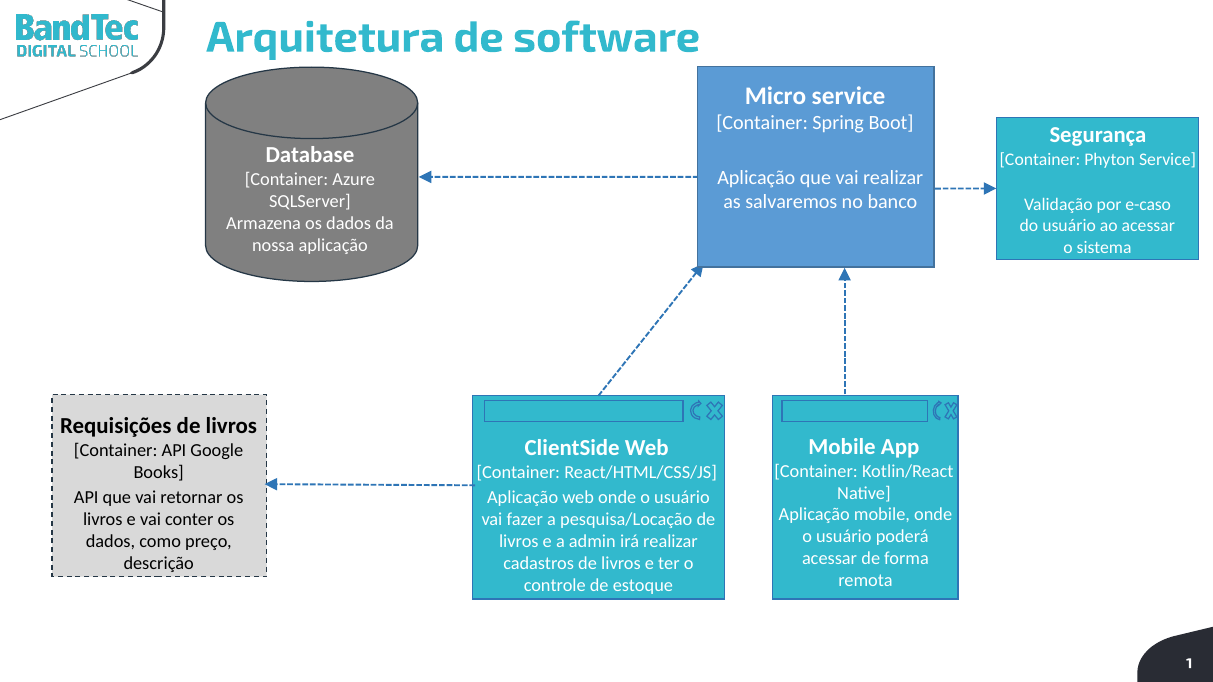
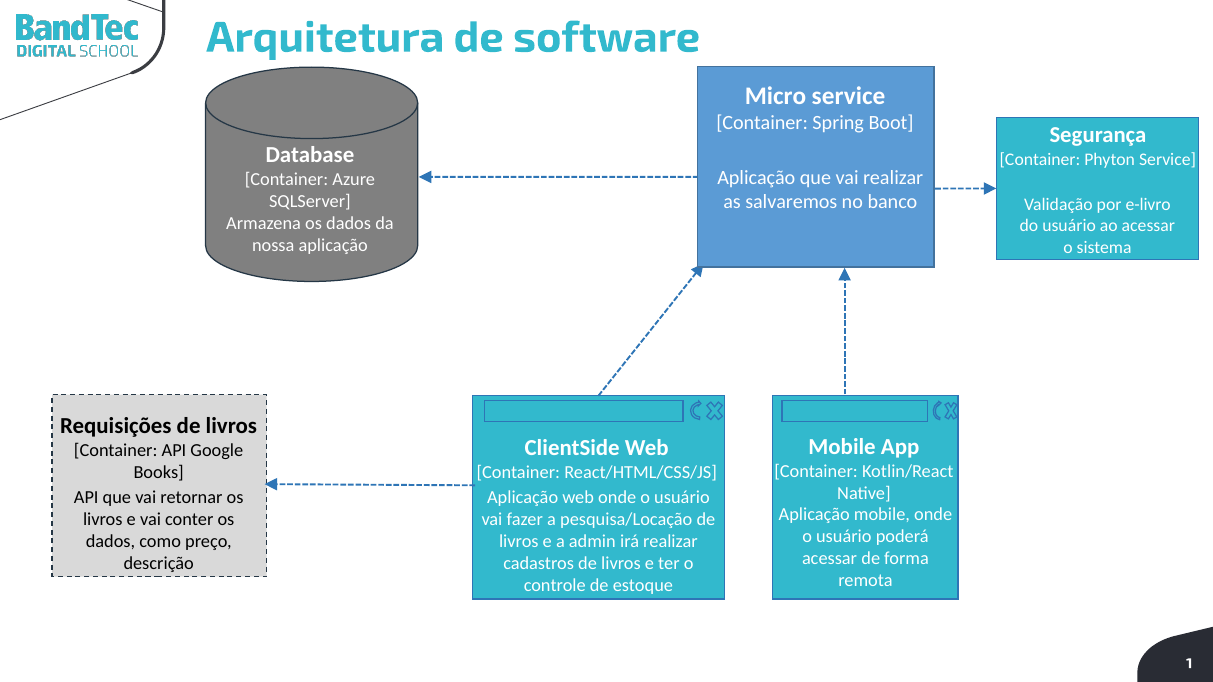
e-caso: e-caso -> e-livro
